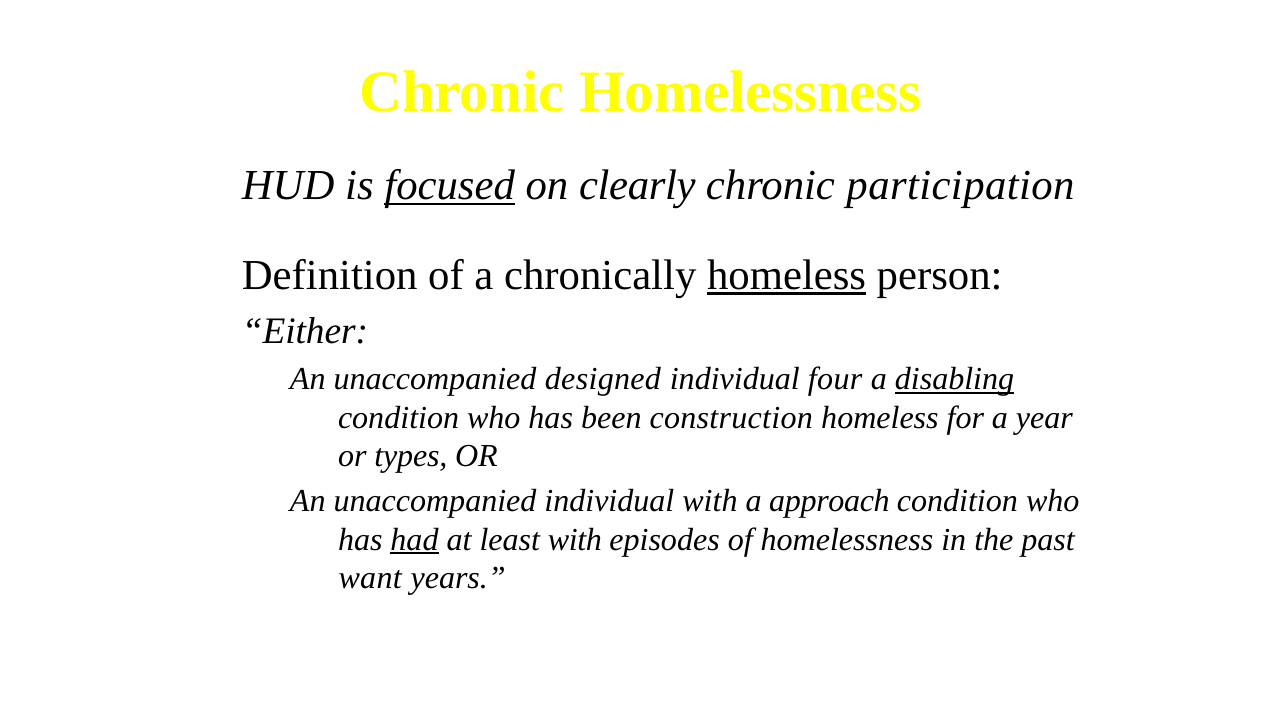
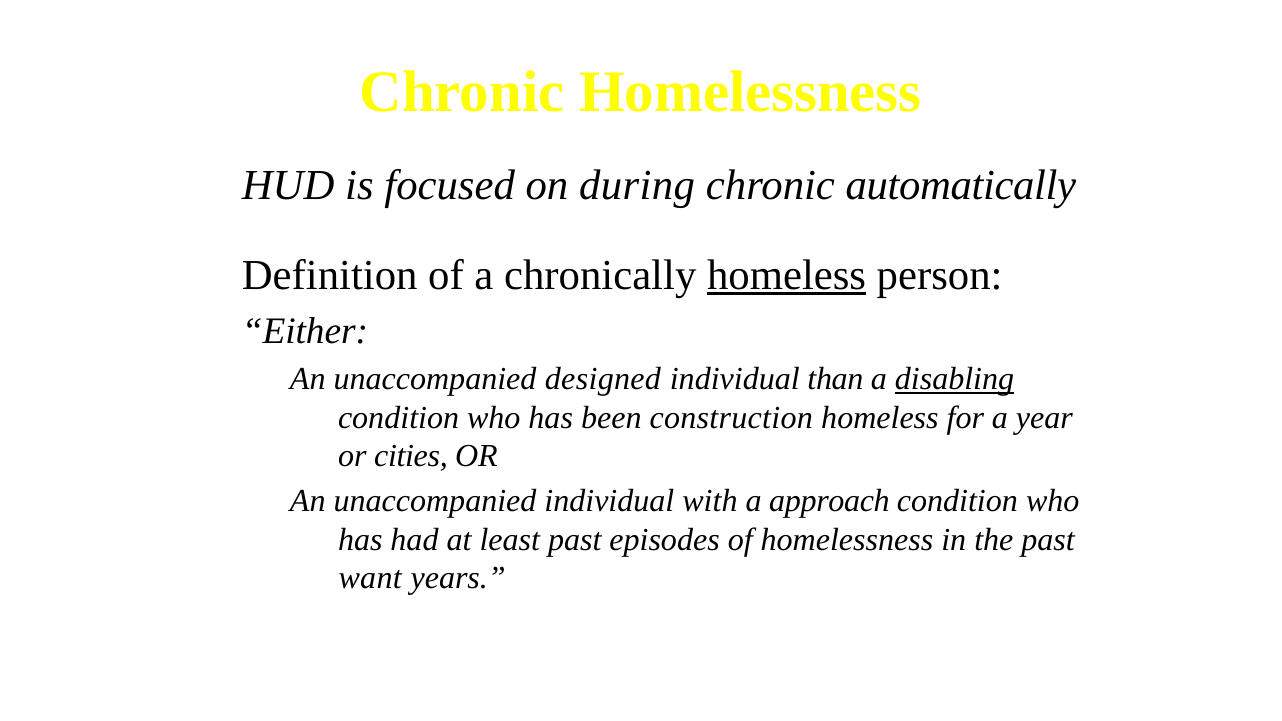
focused underline: present -> none
clearly: clearly -> during
participation: participation -> automatically
four: four -> than
types: types -> cities
had underline: present -> none
least with: with -> past
